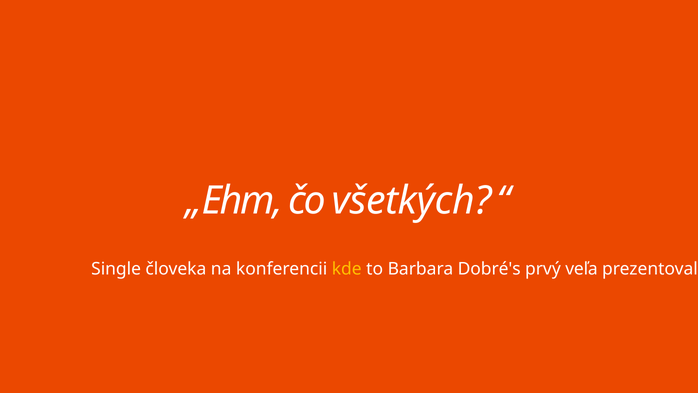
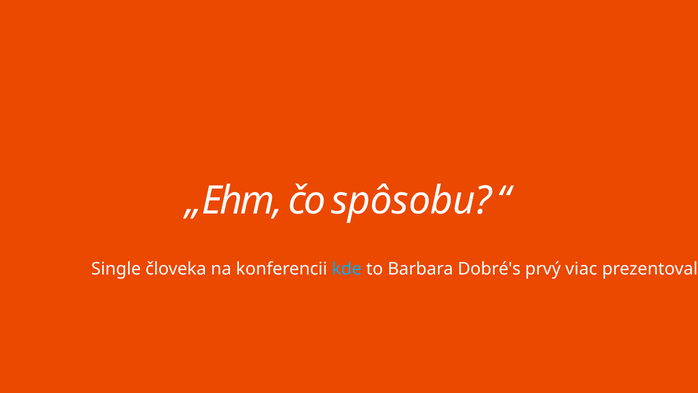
všetkých: všetkých -> spôsobu
kde colour: yellow -> light blue
veľa: veľa -> viac
